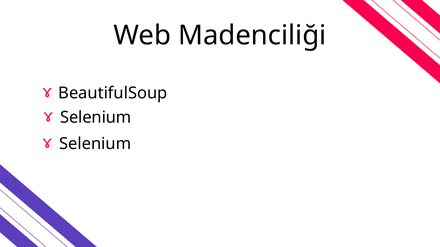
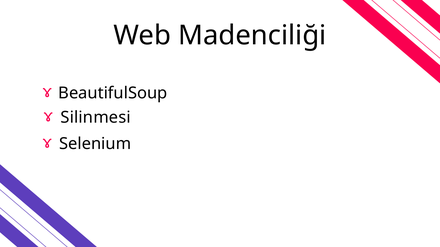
Selenium at (96, 118): Selenium -> Silinmesi
